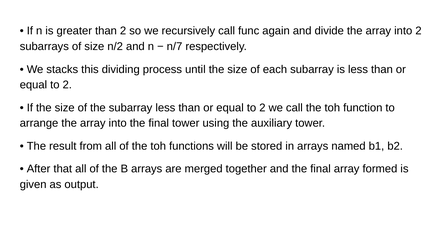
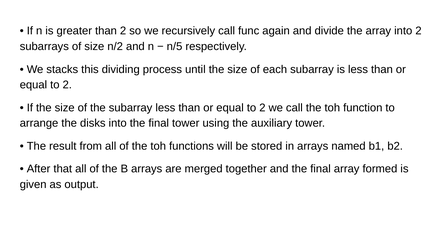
n/7: n/7 -> n/5
arrange the array: array -> disks
